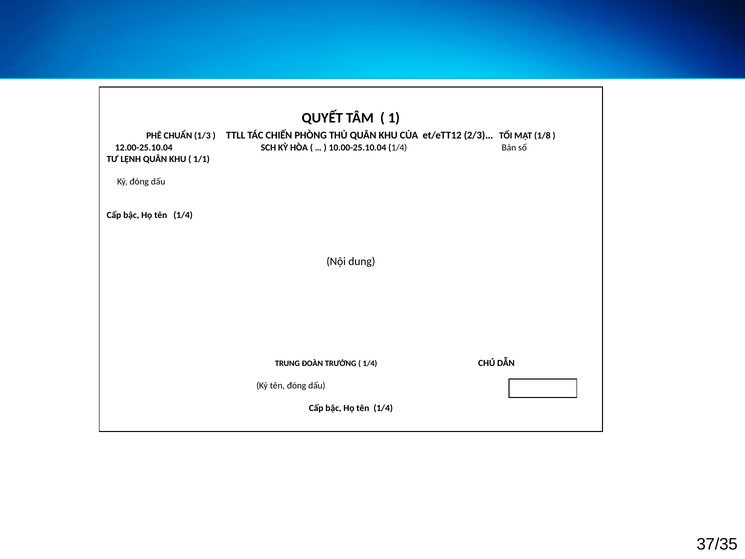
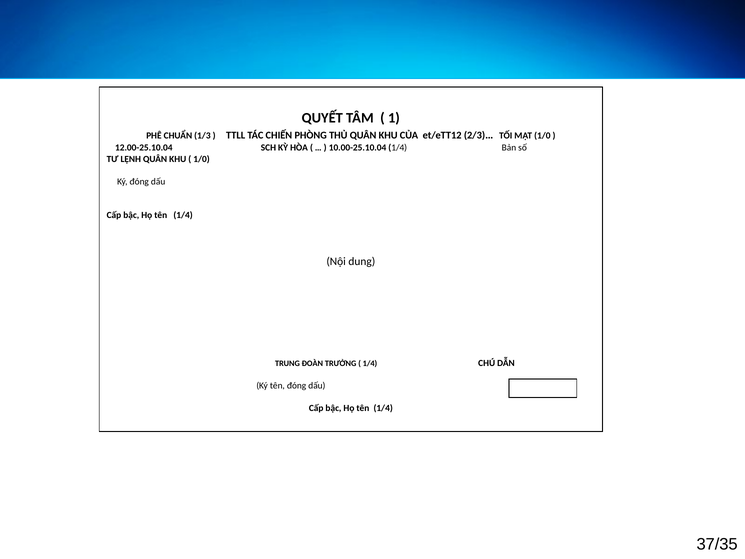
MẬT 1/8: 1/8 -> 1/0
1/1 at (202, 159): 1/1 -> 1/0
